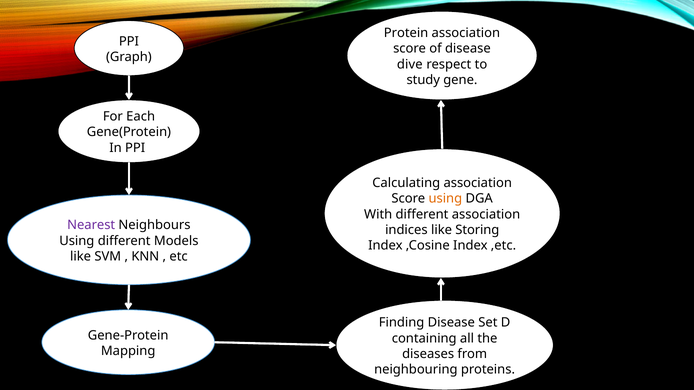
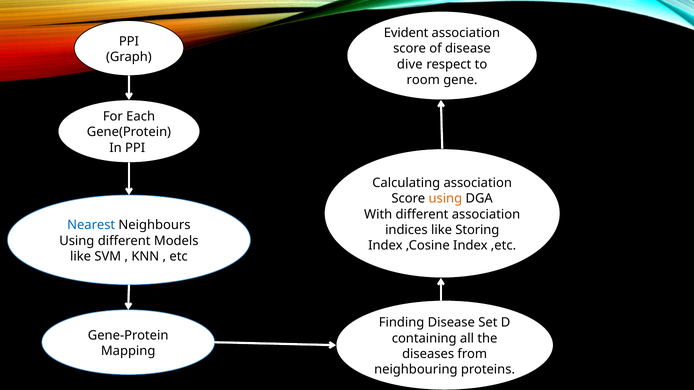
Protein: Protein -> Evident
study: study -> room
Nearest colour: purple -> blue
